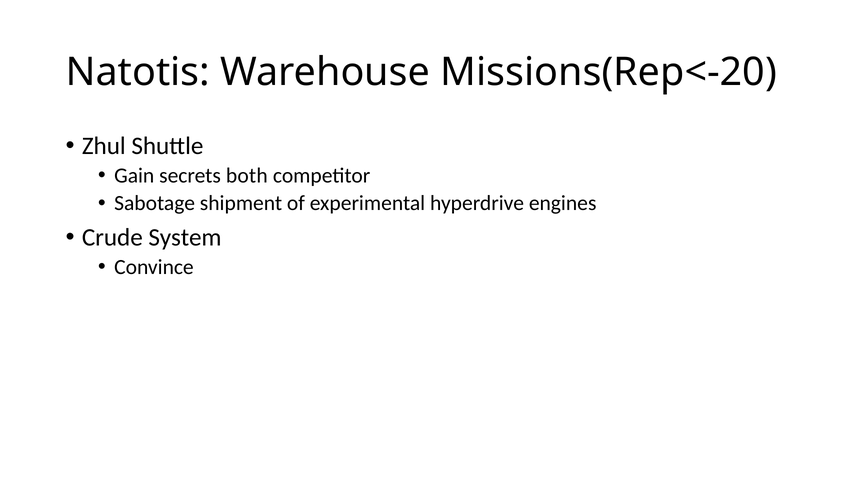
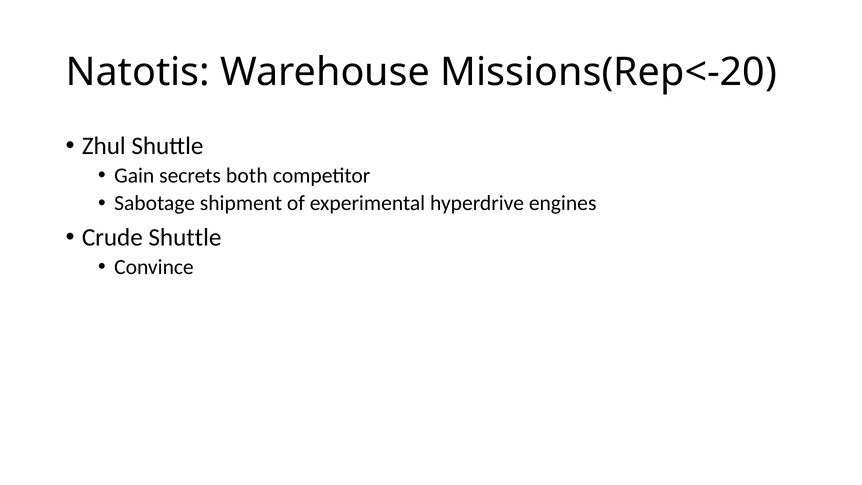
Crude System: System -> Shuttle
